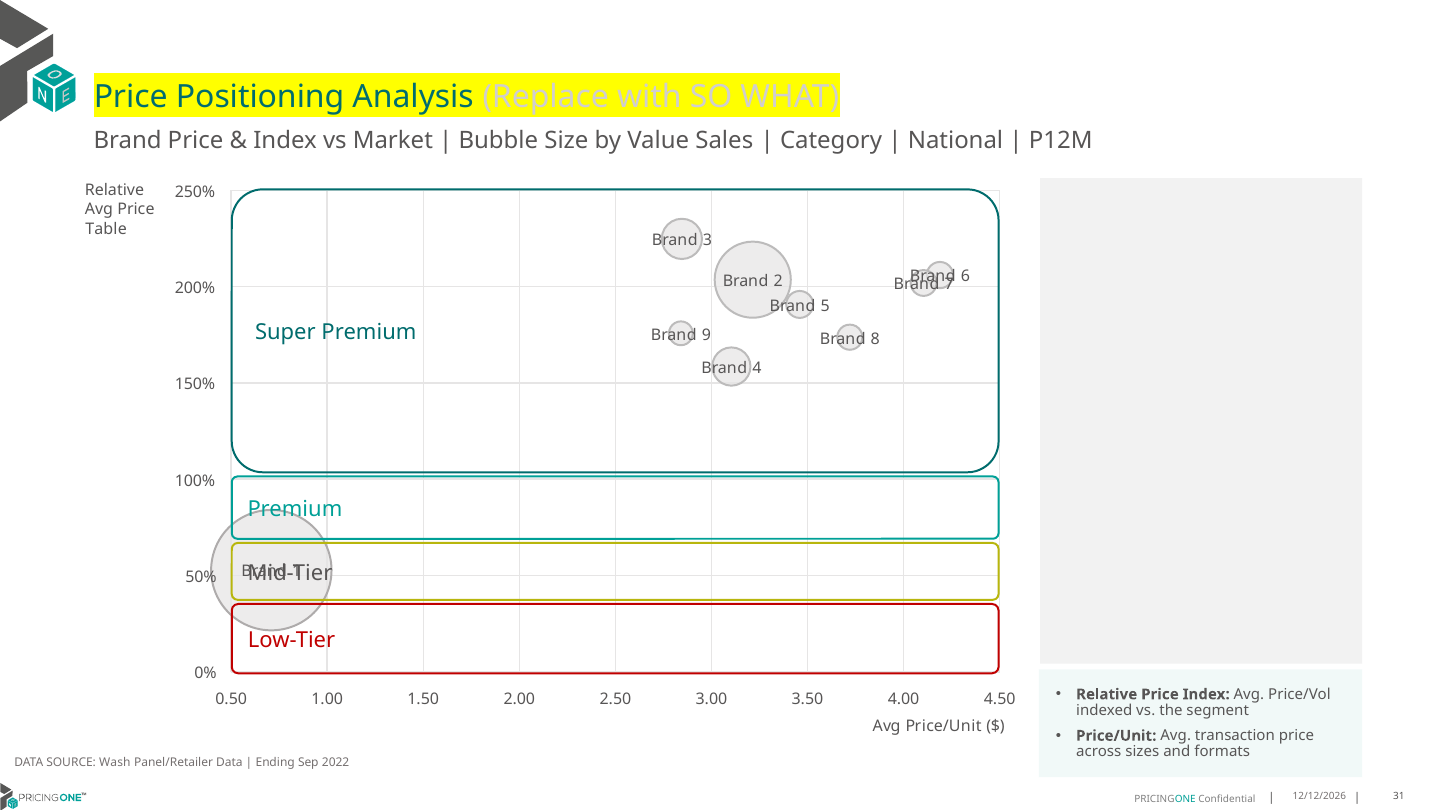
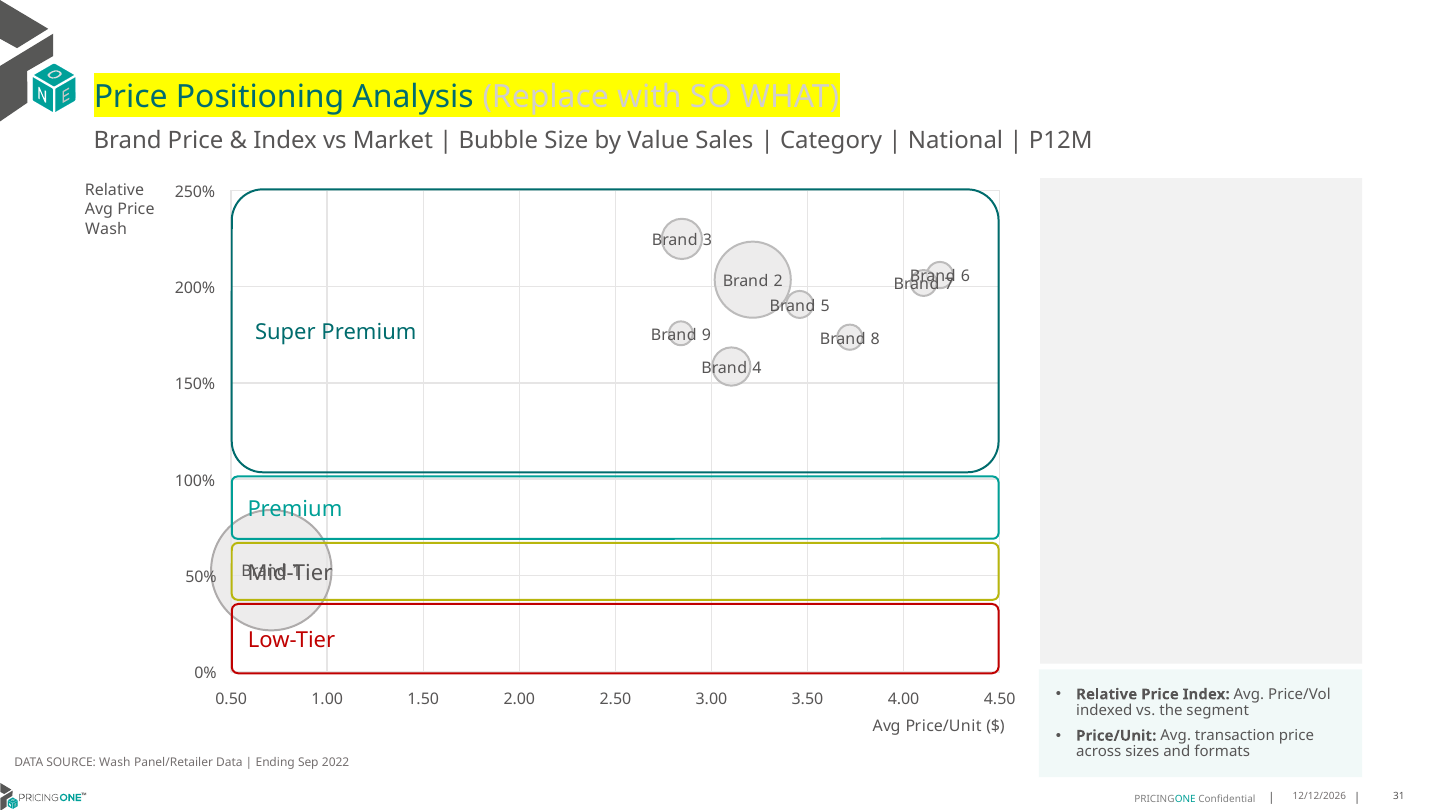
Table at (106, 229): Table -> Wash
